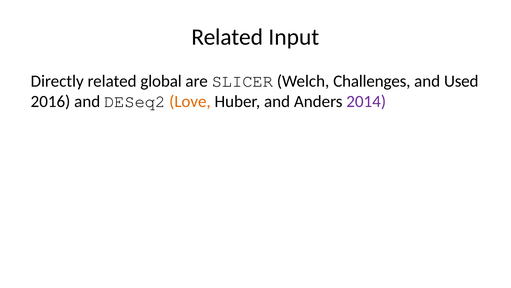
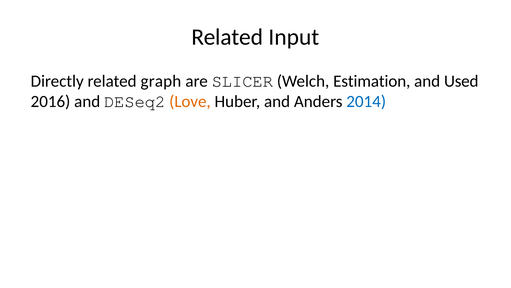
global: global -> graph
Challenges: Challenges -> Estimation
2014 colour: purple -> blue
